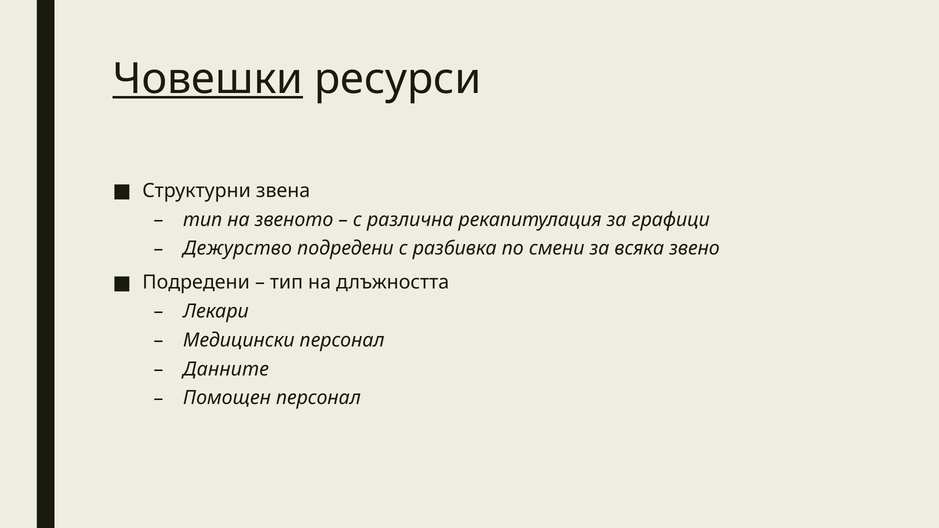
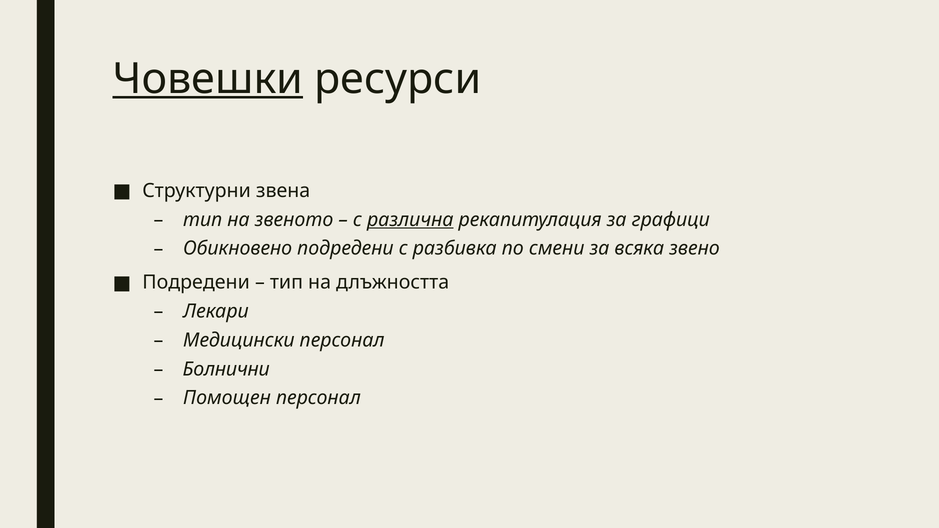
различна underline: none -> present
Дежурство: Дежурство -> Обикновено
Данните: Данните -> Болнични
